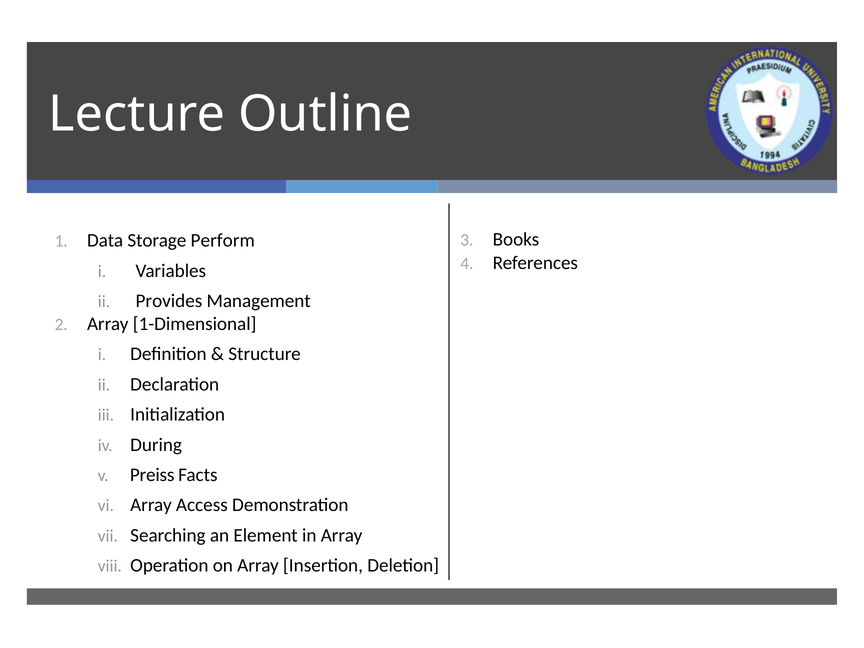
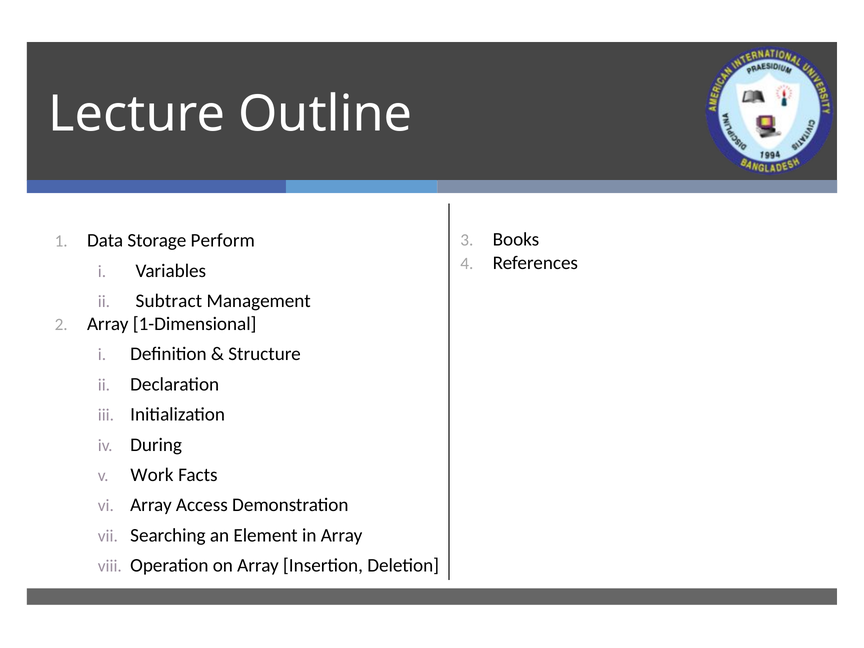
Provides: Provides -> Subtract
Preiss: Preiss -> Work
